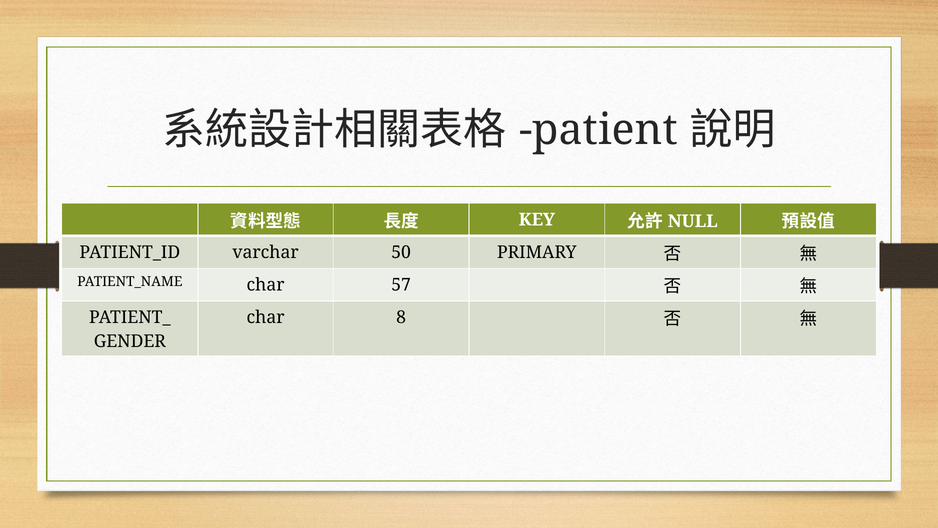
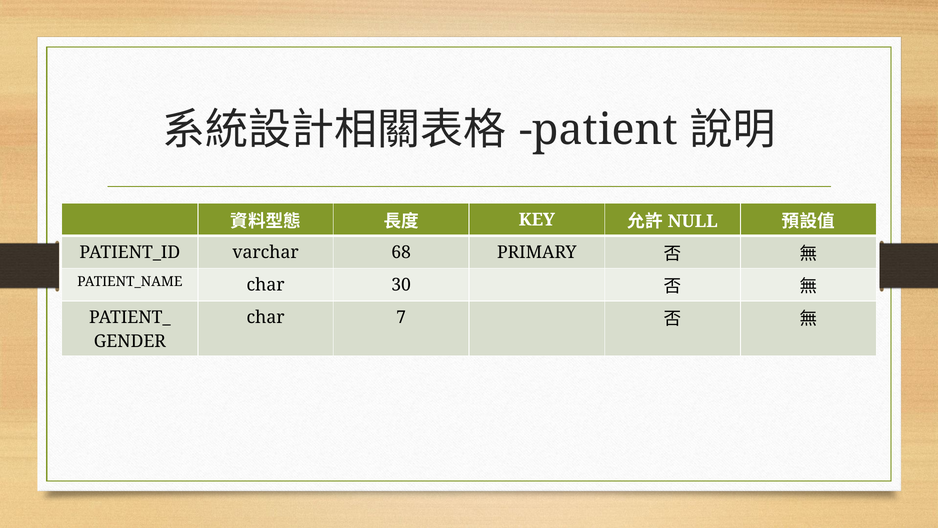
50: 50 -> 68
57: 57 -> 30
8: 8 -> 7
